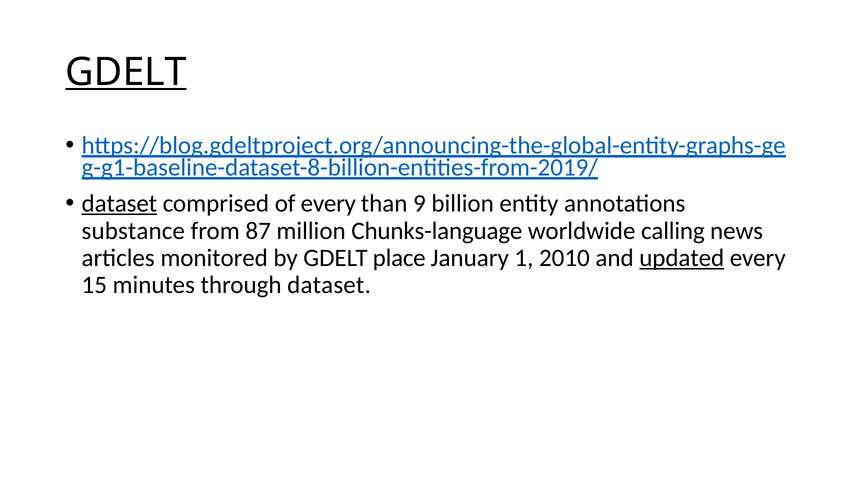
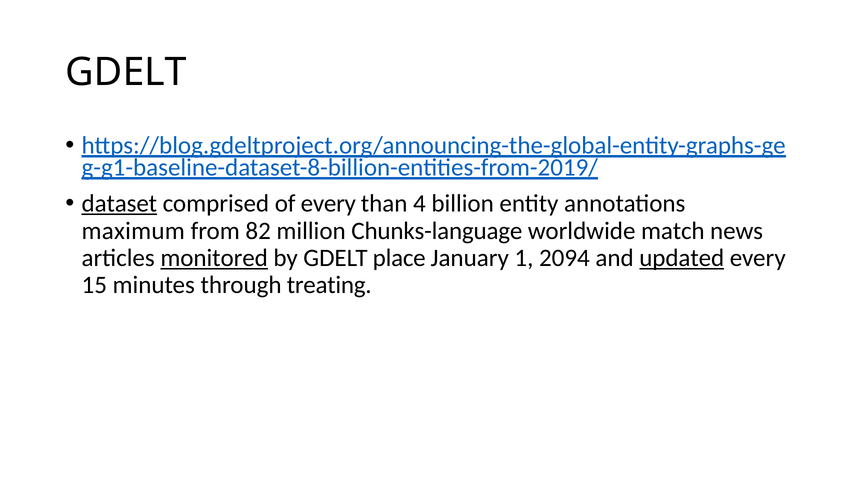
GDELT at (126, 72) underline: present -> none
9: 9 -> 4
substance: substance -> maximum
87: 87 -> 82
calling: calling -> match
monitored underline: none -> present
2010: 2010 -> 2094
through dataset: dataset -> treating
